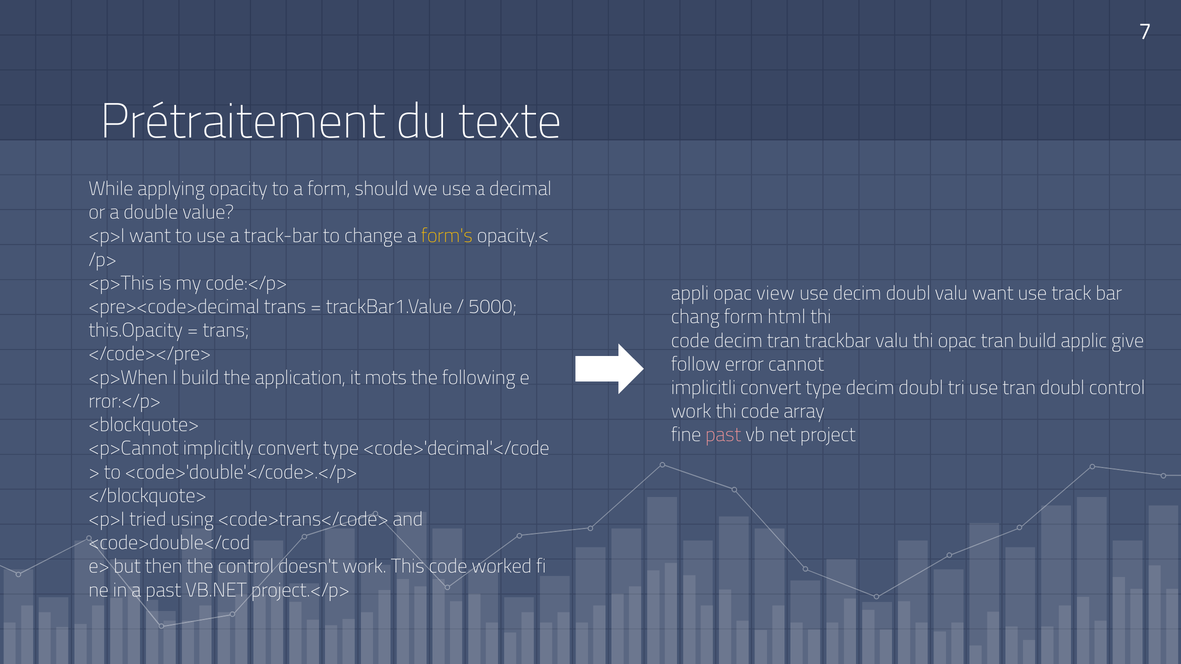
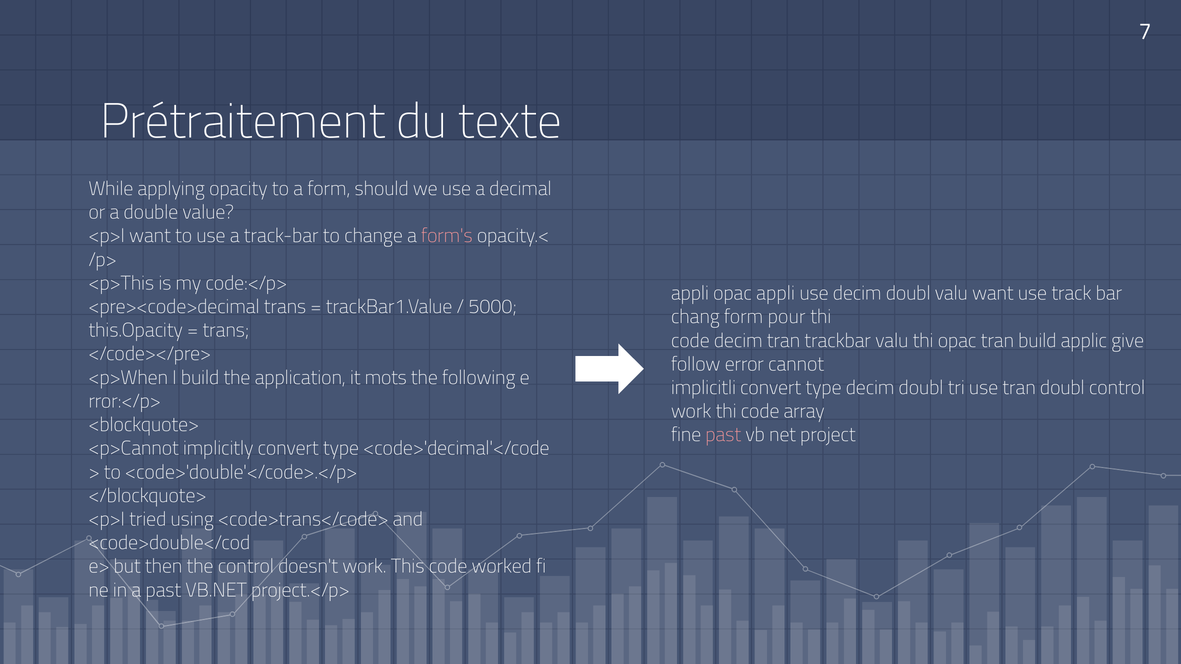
form's colour: yellow -> pink
opac view: view -> appli
html: html -> pour
